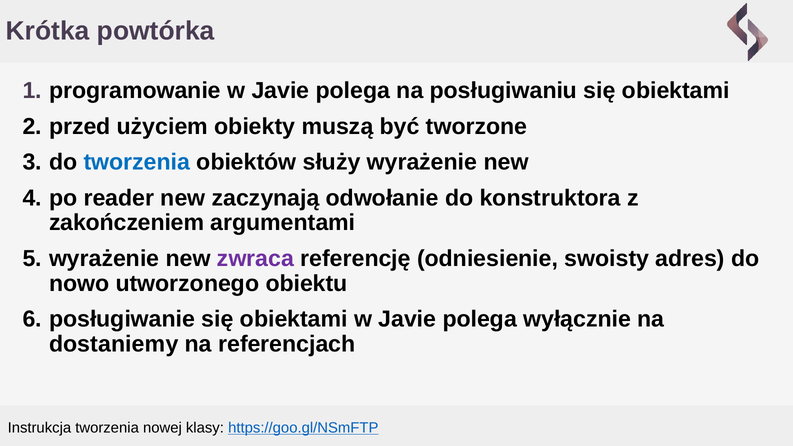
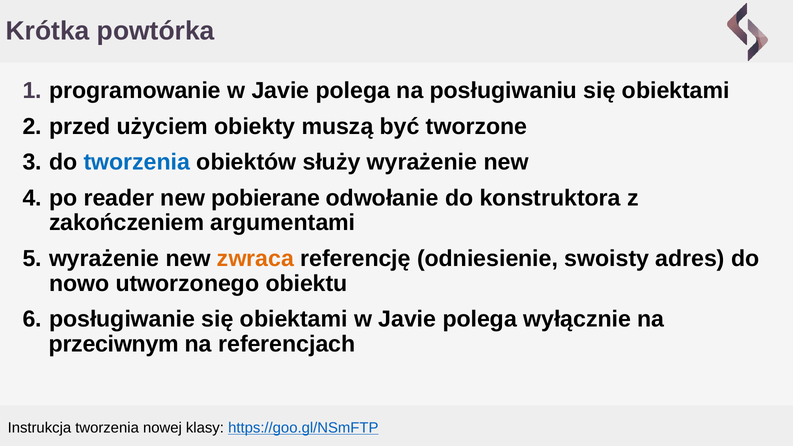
zaczynają: zaczynają -> pobierane
zwraca colour: purple -> orange
dostaniemy: dostaniemy -> przeciwnym
